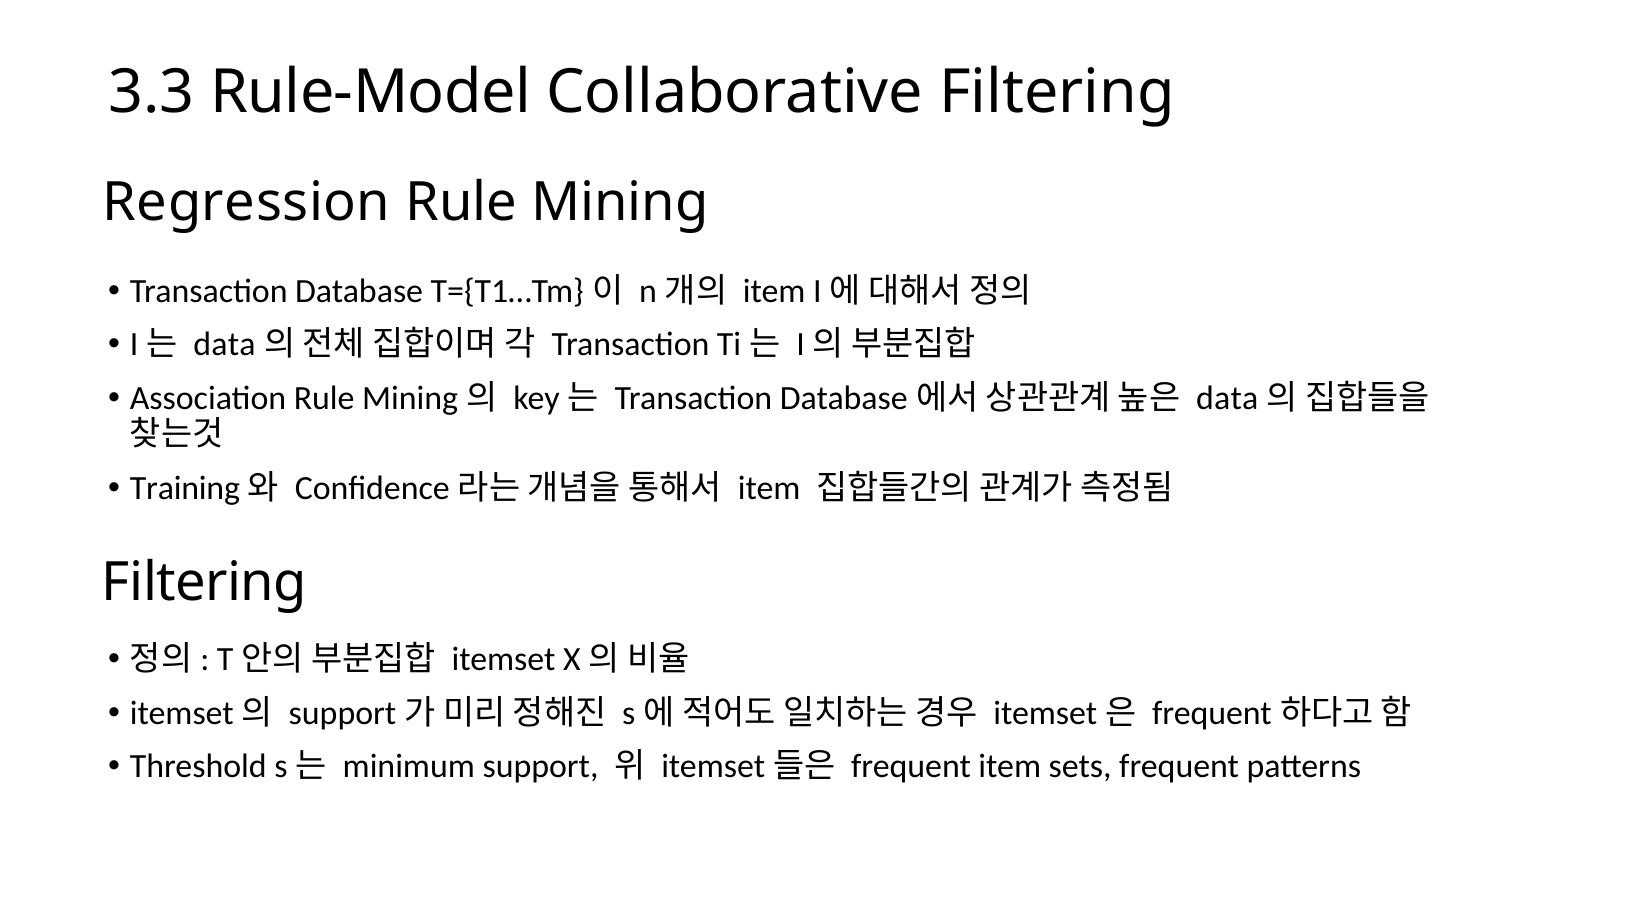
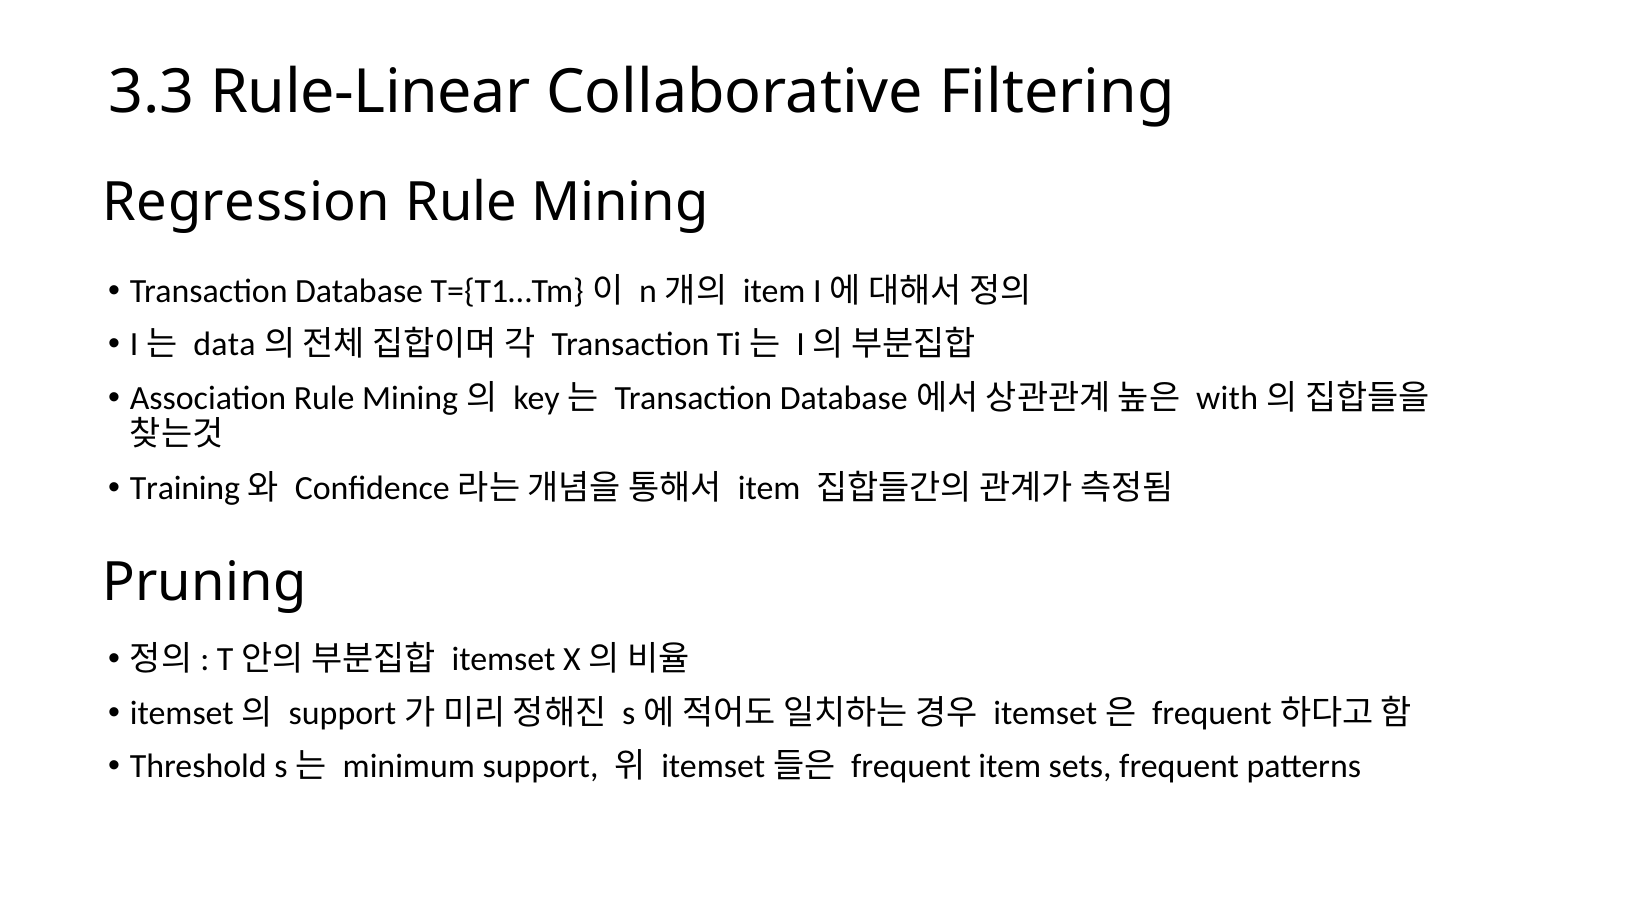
Rule-Model: Rule-Model -> Rule-Linear
data at (1227, 398): data -> with
Filtering at (205, 583): Filtering -> Pruning
